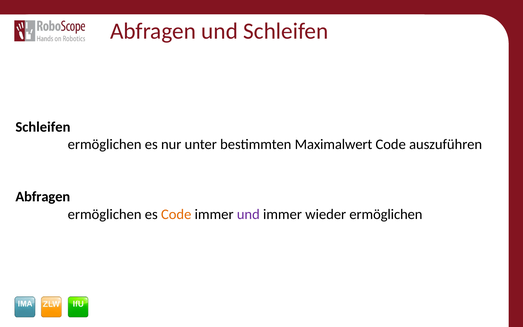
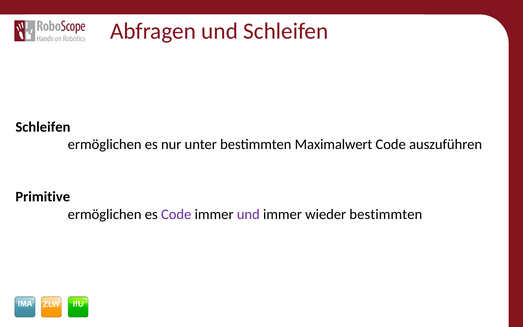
Abfragen at (43, 197): Abfragen -> Primitive
Code at (176, 214) colour: orange -> purple
wieder ermöglichen: ermöglichen -> bestimmten
